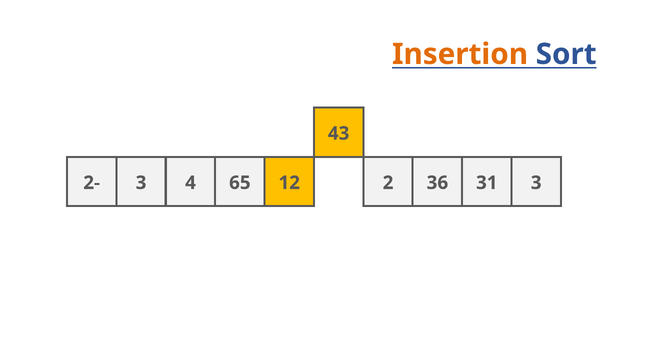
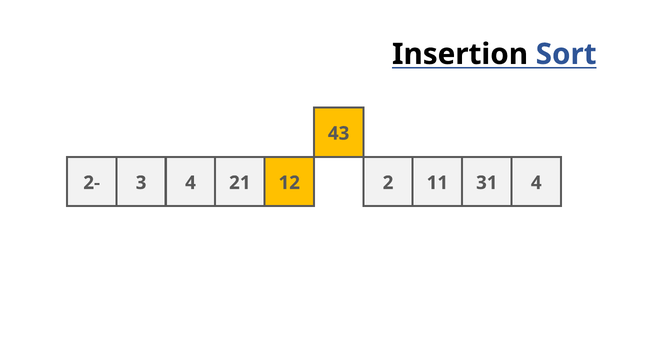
Insertion colour: orange -> black
65: 65 -> 21
36: 36 -> 11
31 3: 3 -> 4
